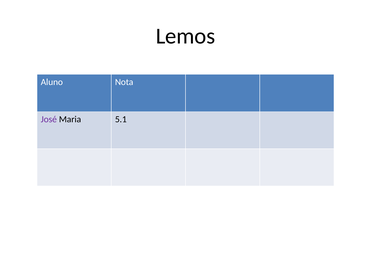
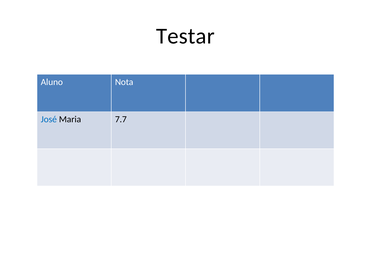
Lemos: Lemos -> Testar
José colour: purple -> blue
5.1: 5.1 -> 7.7
